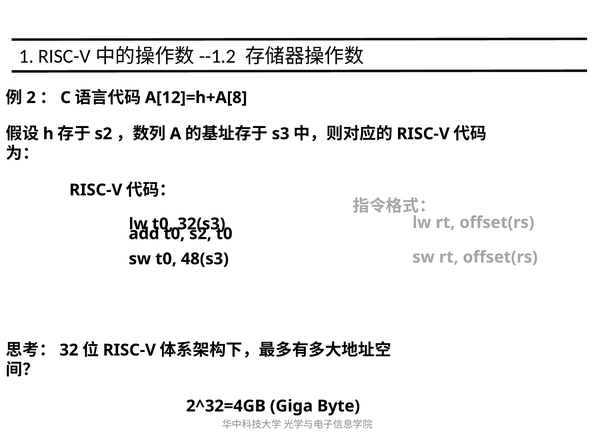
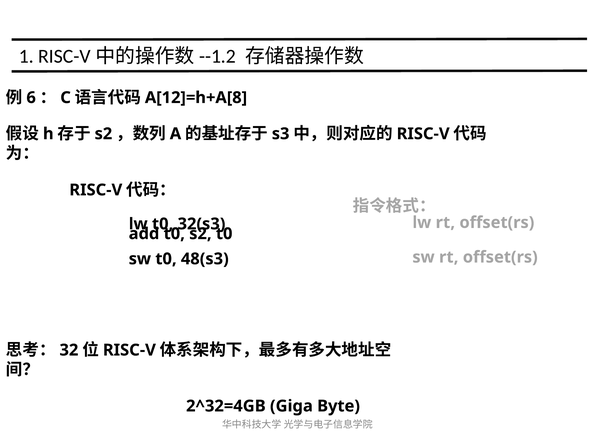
2: 2 -> 6
